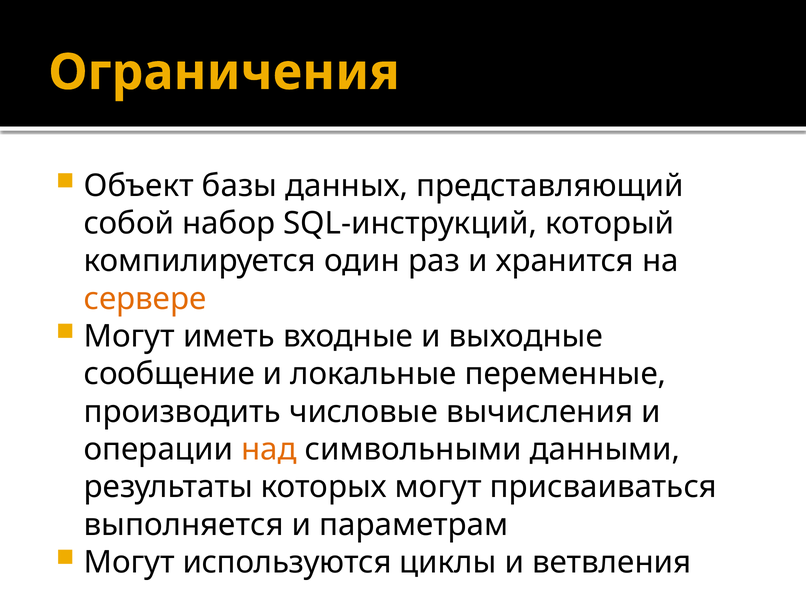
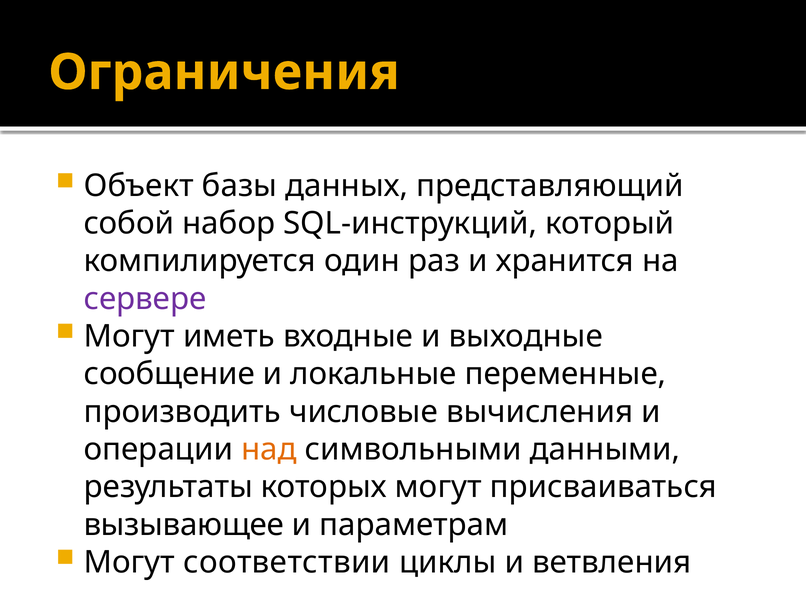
сервере colour: orange -> purple
выполняется: выполняется -> вызывающее
используются: используются -> соответствии
